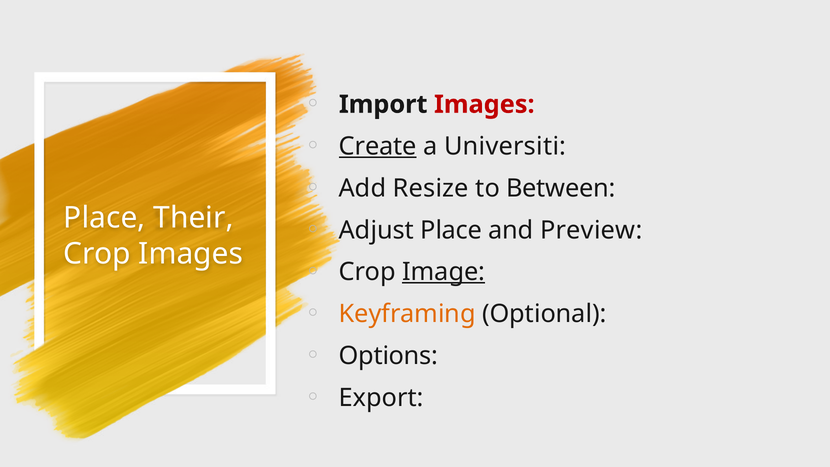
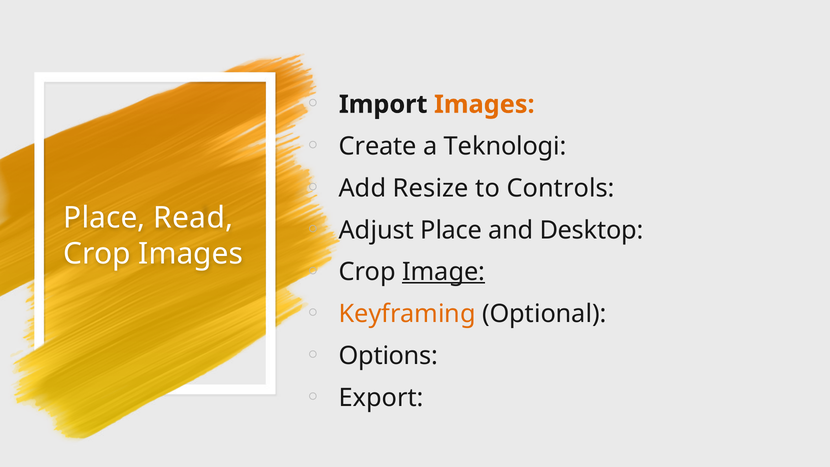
Images at (484, 104) colour: red -> orange
Create underline: present -> none
Universiti: Universiti -> Teknologi
Between: Between -> Controls
Their: Their -> Read
Preview: Preview -> Desktop
